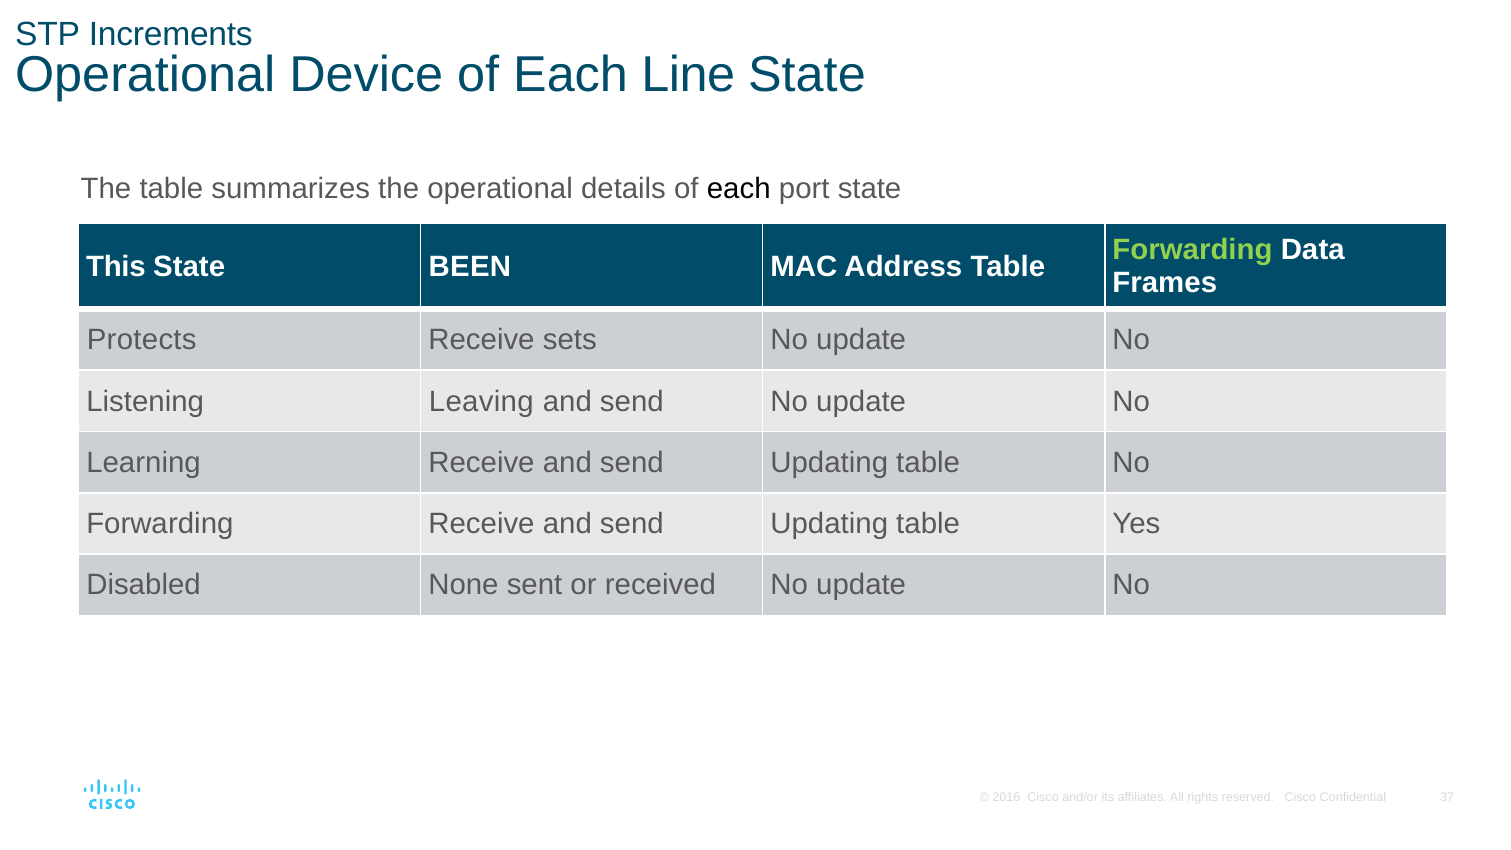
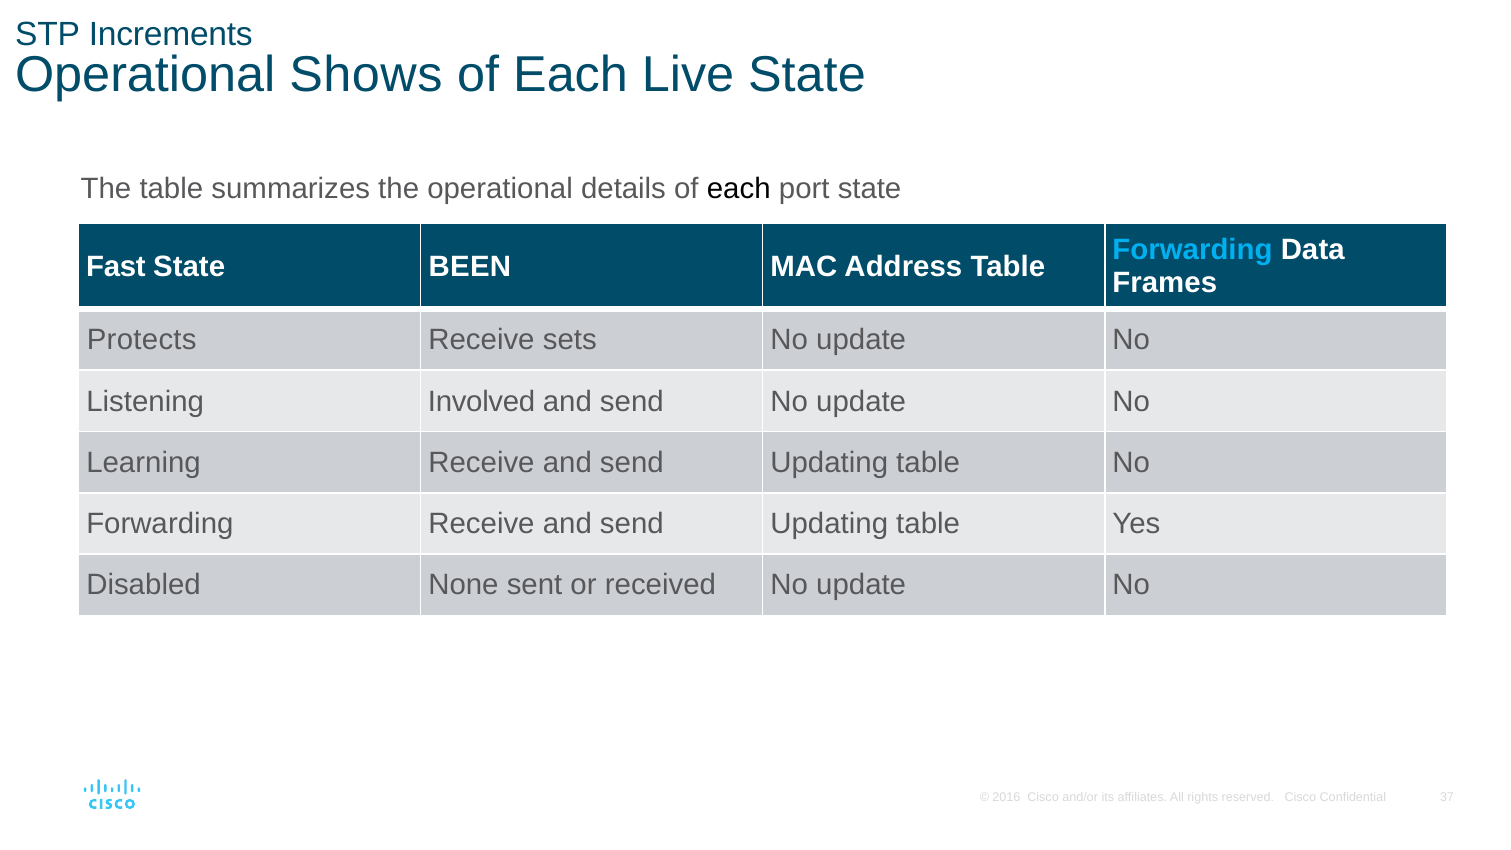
Device: Device -> Shows
Line: Line -> Live
Forwarding at (1193, 250) colour: light green -> light blue
This: This -> Fast
Leaving: Leaving -> Involved
